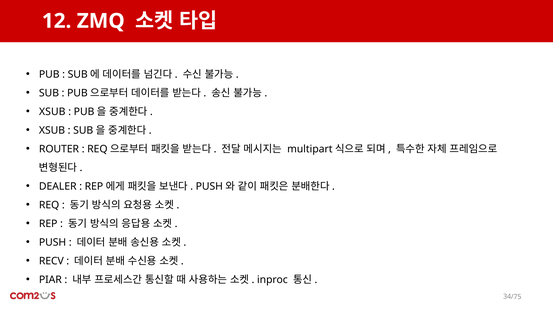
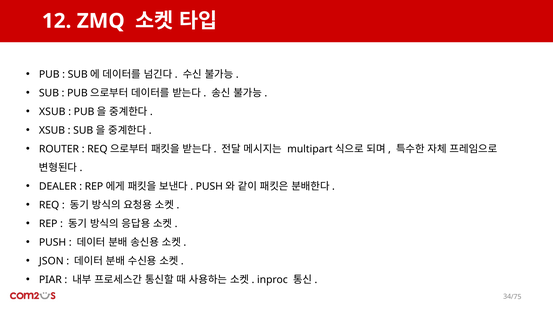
RECV: RECV -> JSON
